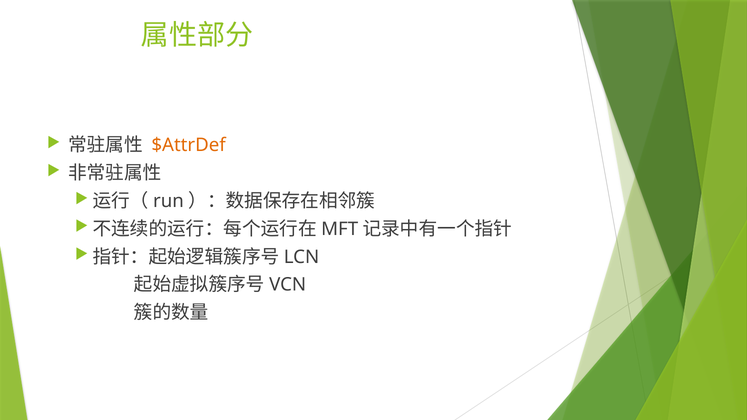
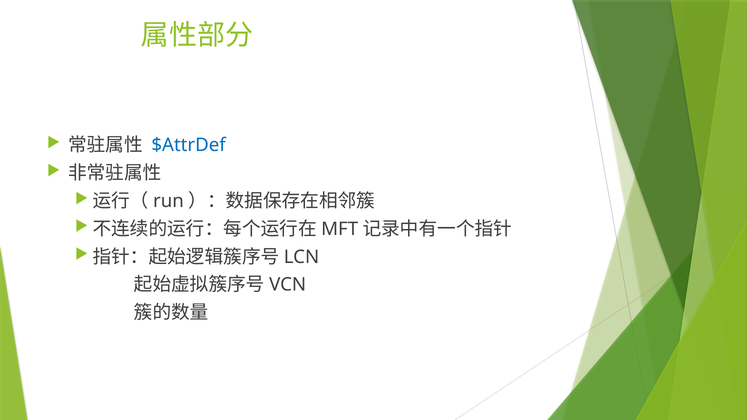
$AttrDef colour: orange -> blue
